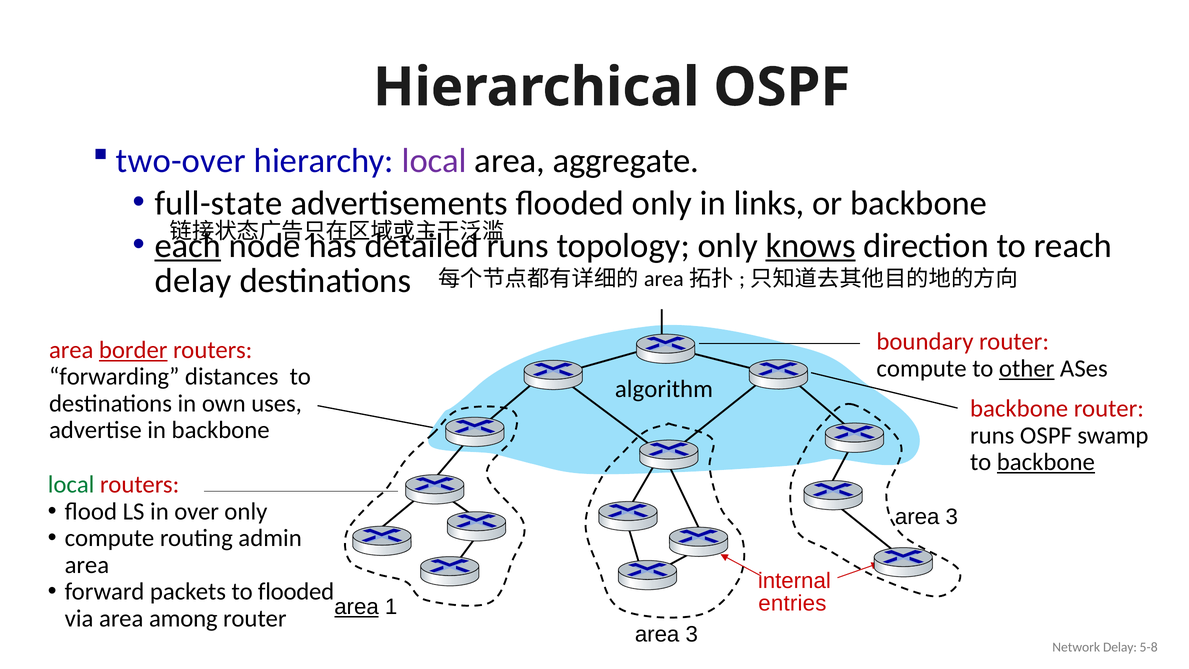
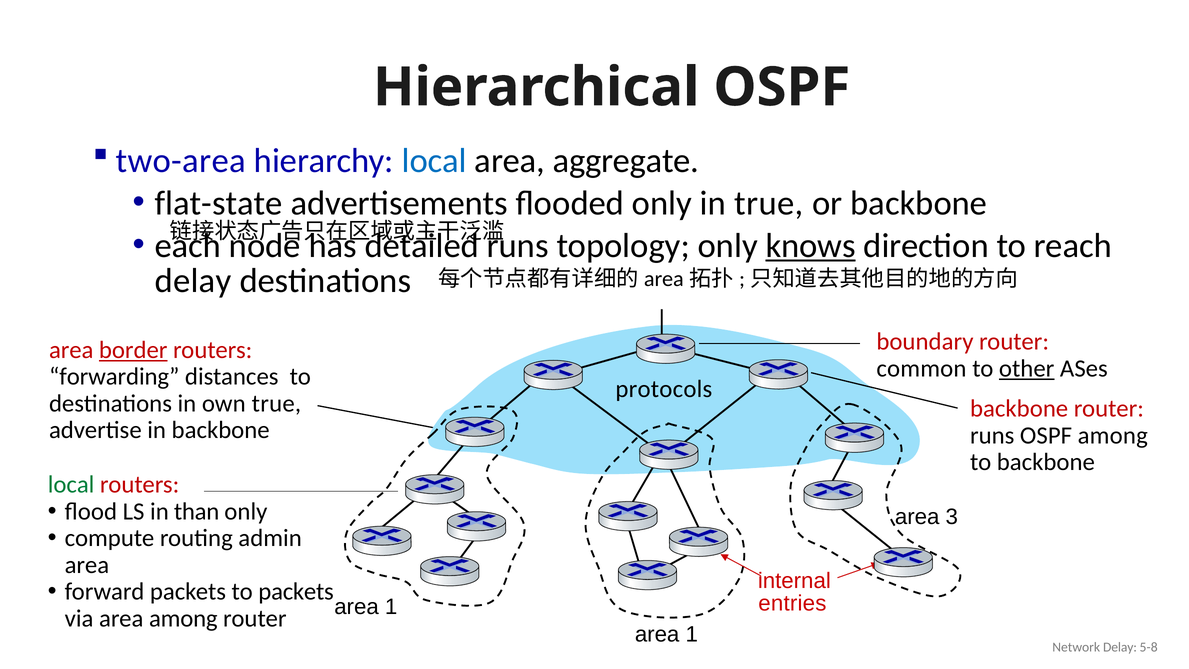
two-over: two-over -> two-area
local at (434, 161) colour: purple -> blue
full-state: full-state -> flat-state
in links: links -> true
each underline: present -> none
compute at (922, 368): compute -> common
algorithm: algorithm -> protocols
own uses: uses -> true
OSPF swamp: swamp -> among
backbone at (1046, 462) underline: present -> none
over: over -> than
to flooded: flooded -> packets
area at (357, 607) underline: present -> none
3 at (692, 634): 3 -> 1
